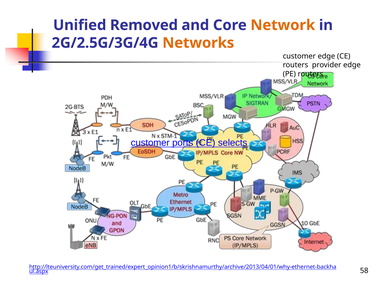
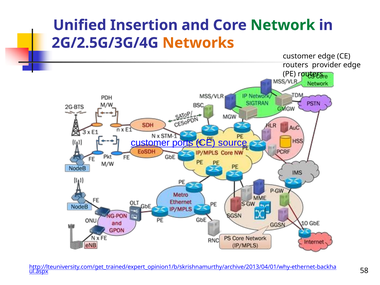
Removed: Removed -> Insertion
Network colour: orange -> green
selects: selects -> source
